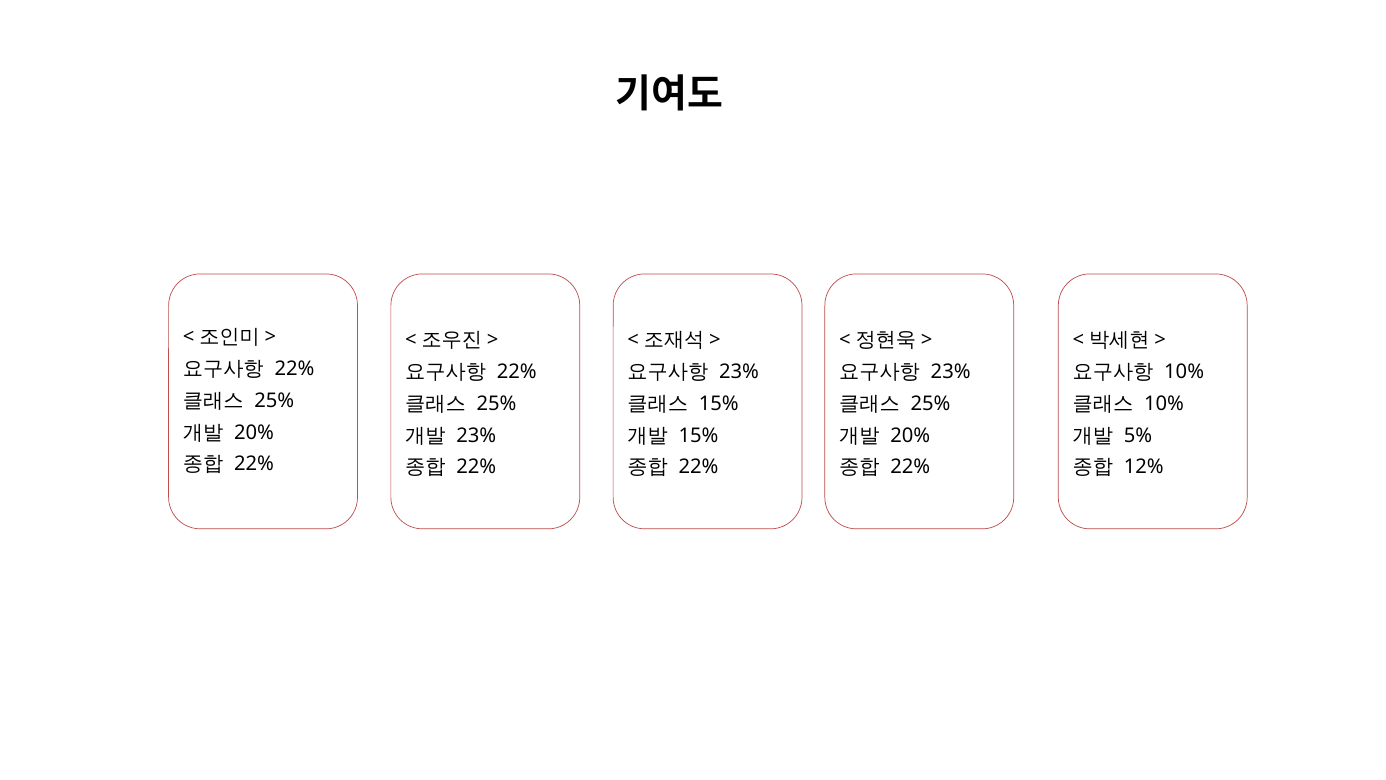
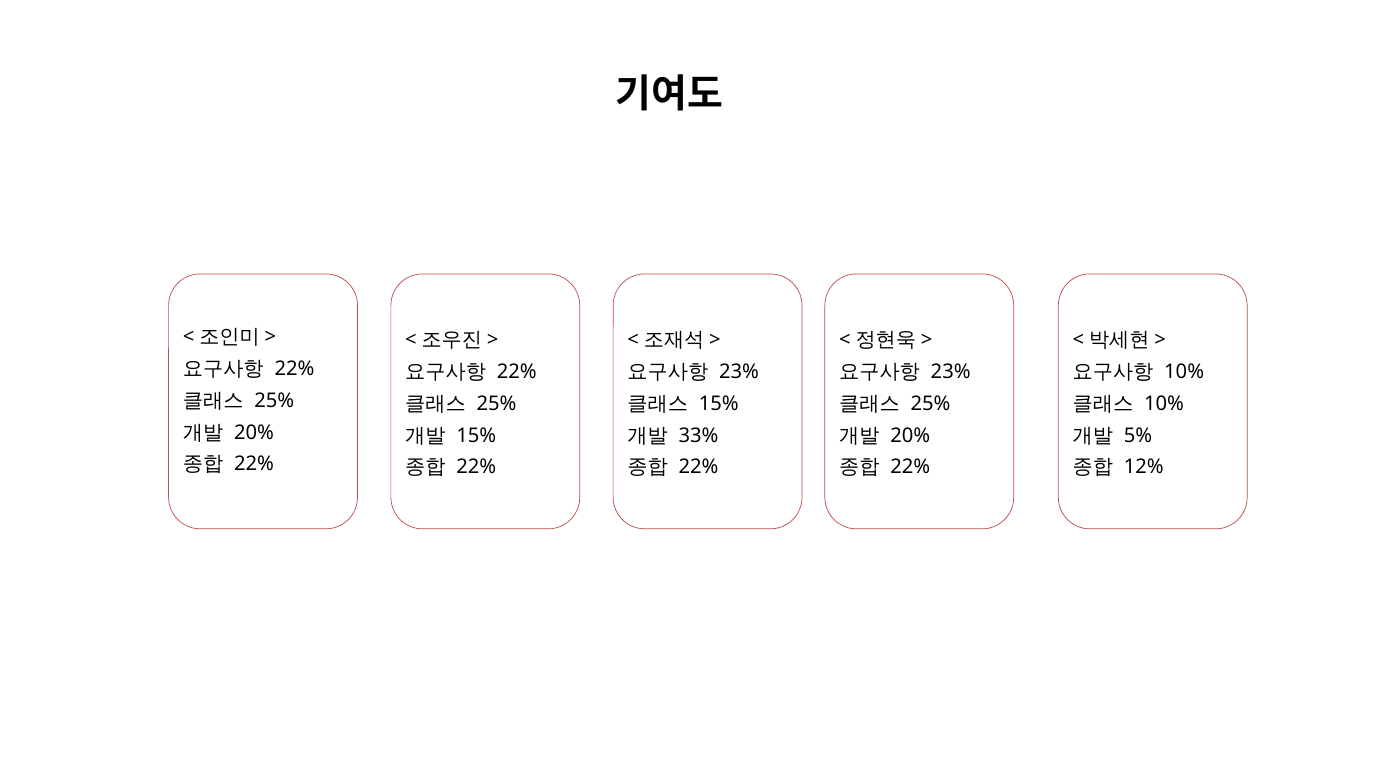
23% at (476, 435): 23% -> 15%
15% at (699, 435): 15% -> 33%
